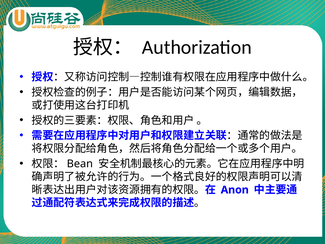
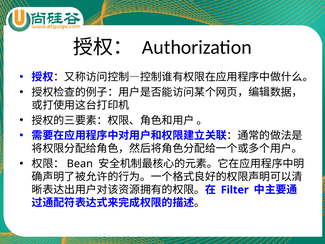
Anon: Anon -> Filter
